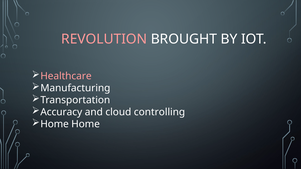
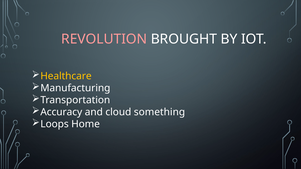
Healthcare colour: pink -> yellow
controlling: controlling -> something
Home at (55, 124): Home -> Loops
